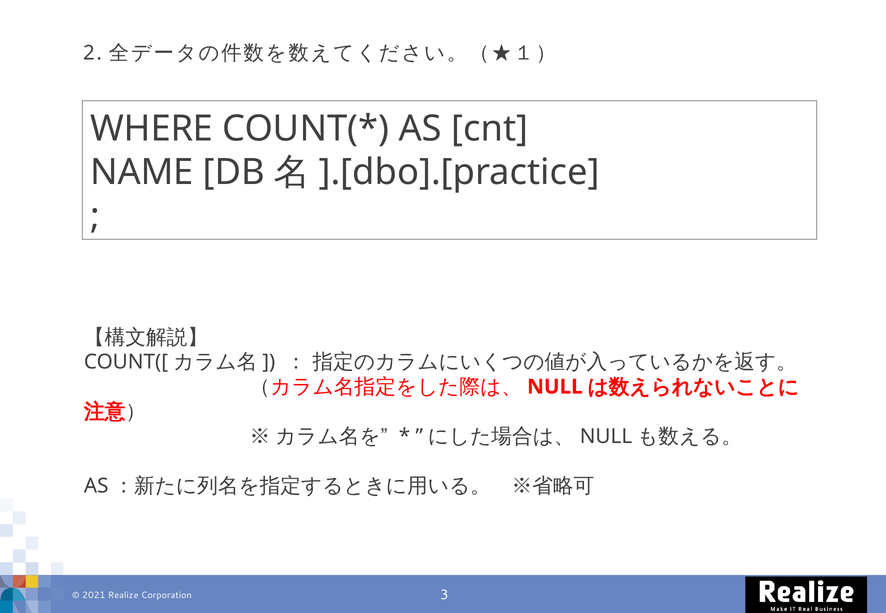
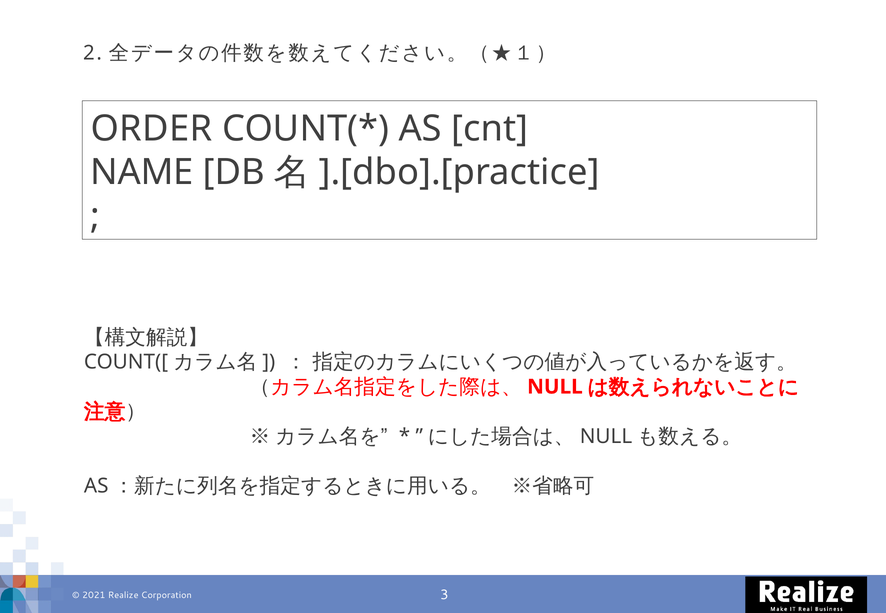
WHERE: WHERE -> ORDER
